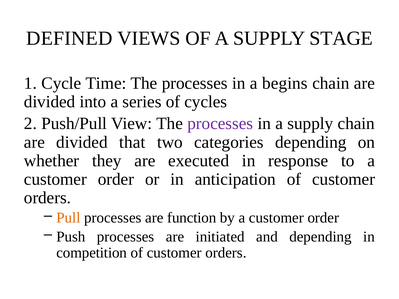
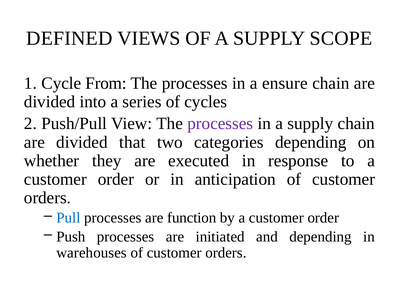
STAGE: STAGE -> SCOPE
Time: Time -> From
begins: begins -> ensure
Pull colour: orange -> blue
competition: competition -> warehouses
